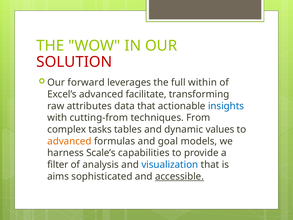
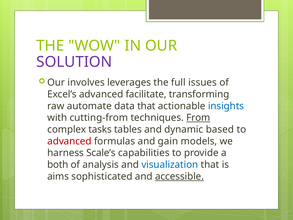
SOLUTION colour: red -> purple
forward: forward -> involves
within: within -> issues
attributes: attributes -> automate
From underline: none -> present
values: values -> based
advanced at (69, 141) colour: orange -> red
goal: goal -> gain
filter: filter -> both
